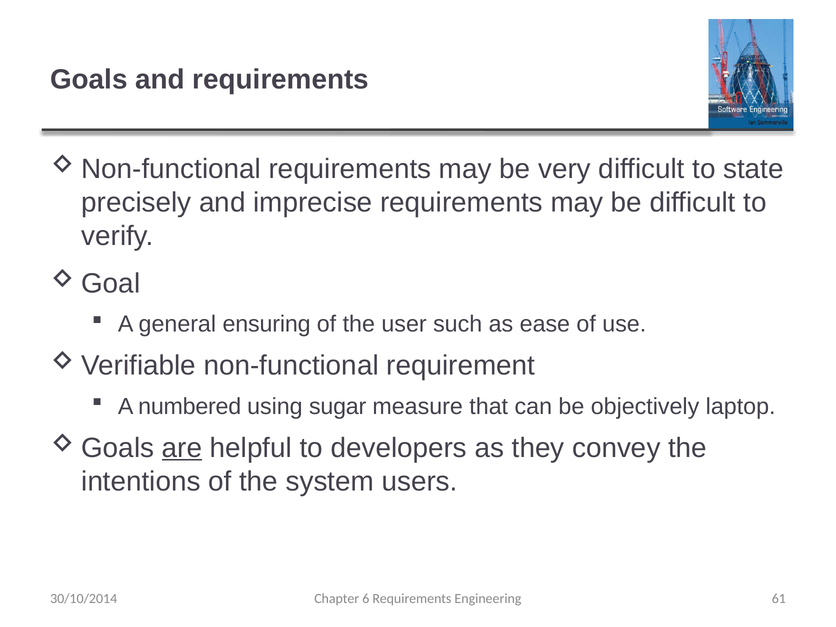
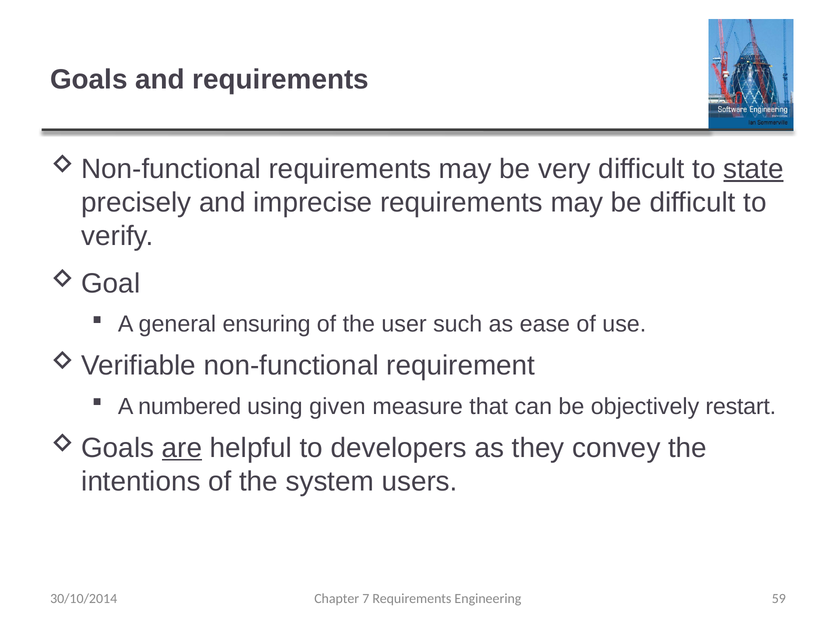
state underline: none -> present
sugar: sugar -> given
laptop: laptop -> restart
6: 6 -> 7
61: 61 -> 59
